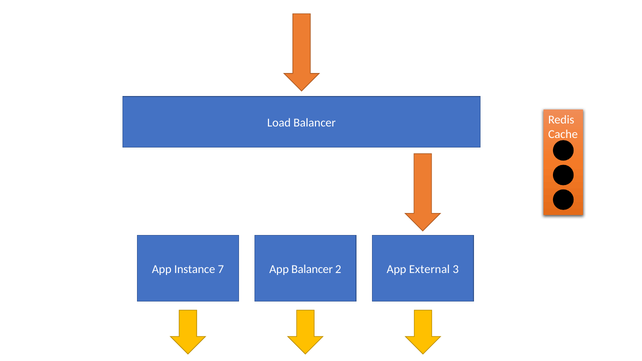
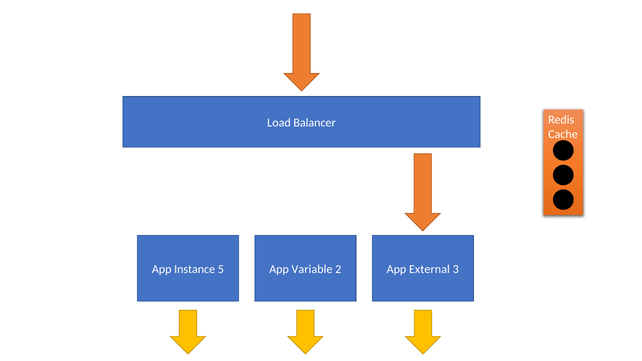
7: 7 -> 5
App Balancer: Balancer -> Variable
